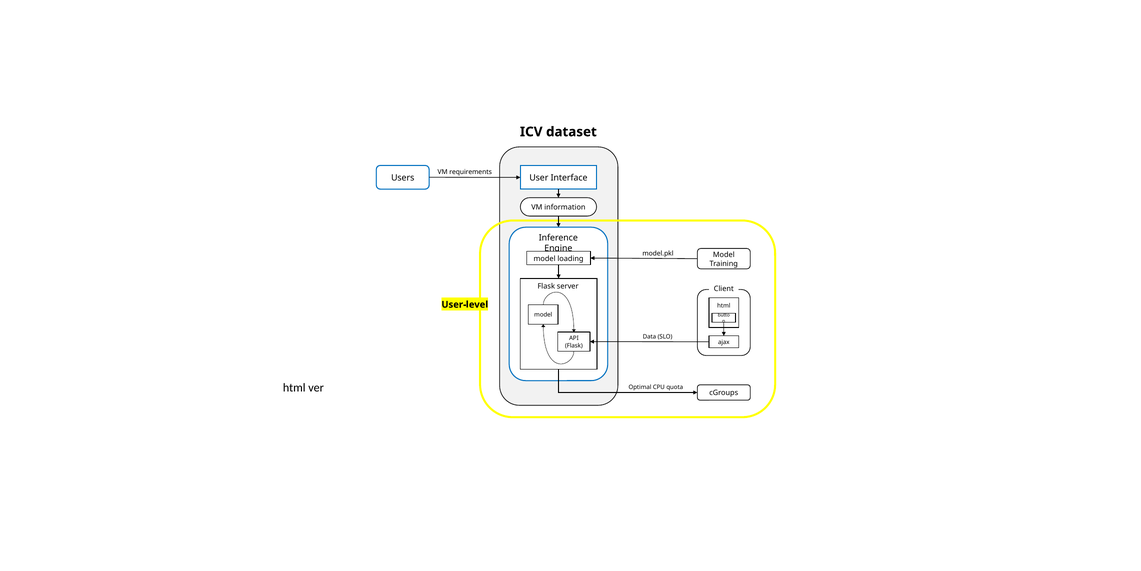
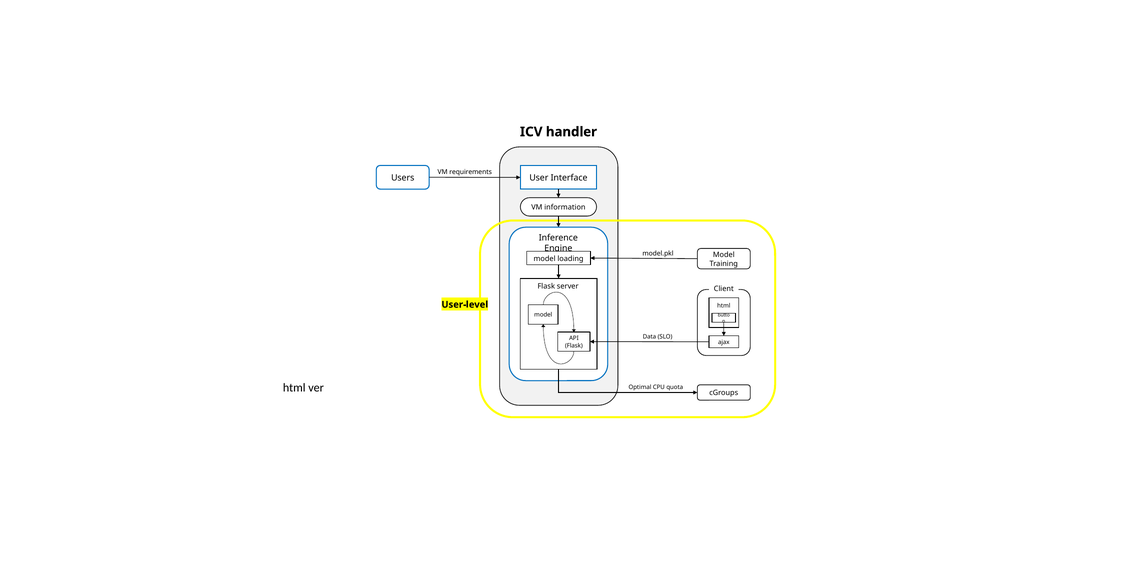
dataset: dataset -> handler
